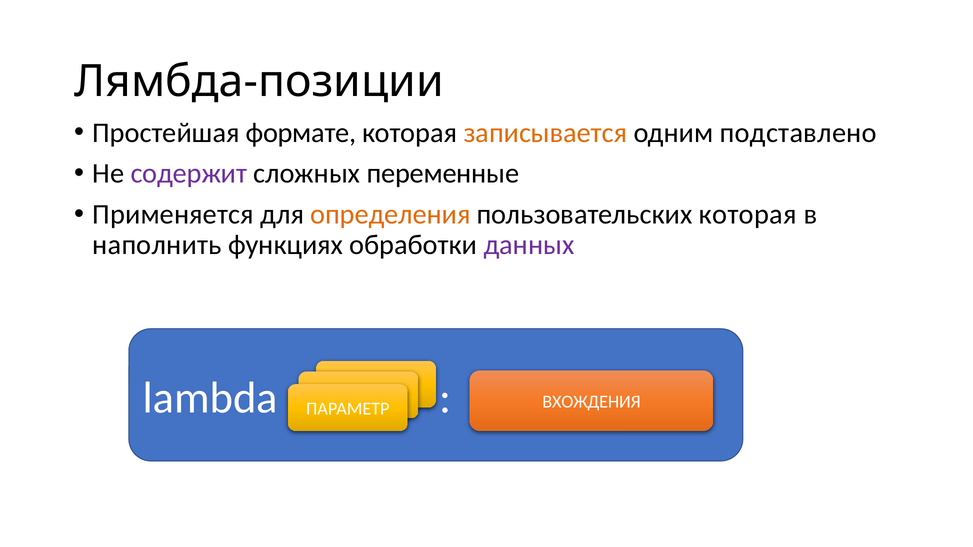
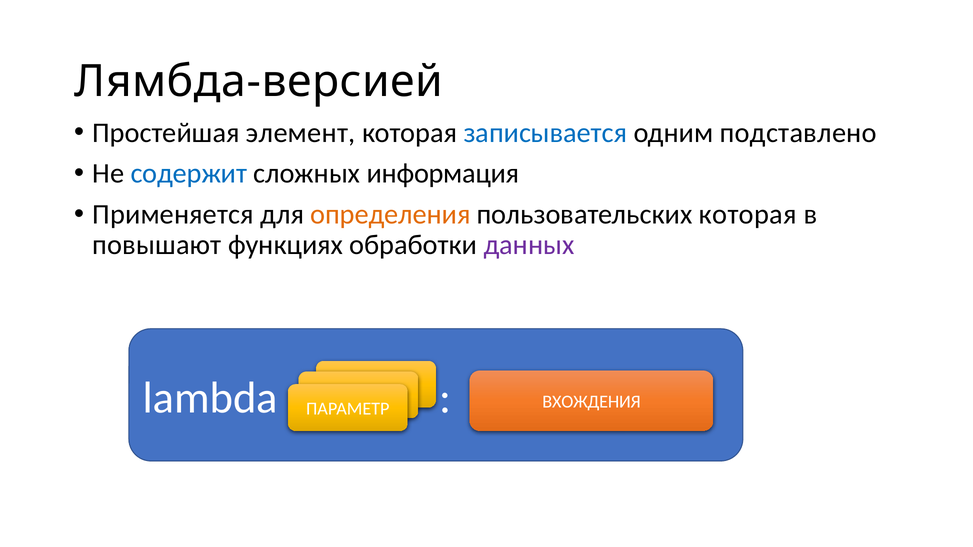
Лямбда-позиции: Лямбда-позиции -> Лямбда-версией
формате: формате -> элемент
записывается colour: orange -> blue
содержит colour: purple -> blue
переменные: переменные -> информация
наполнить: наполнить -> повышают
